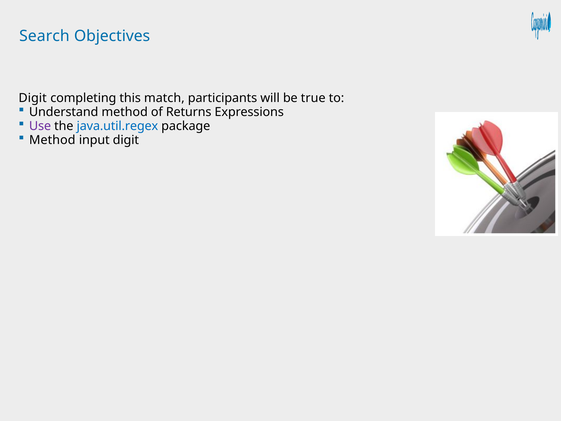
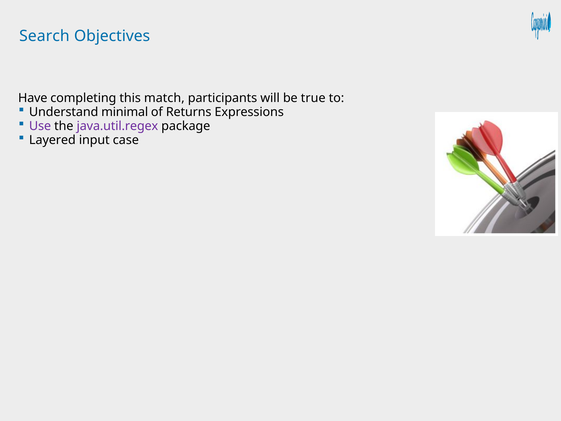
Digit at (33, 98): Digit -> Have
Understand method: method -> minimal
java.util.regex colour: blue -> purple
Method at (52, 140): Method -> Layered
input digit: digit -> case
